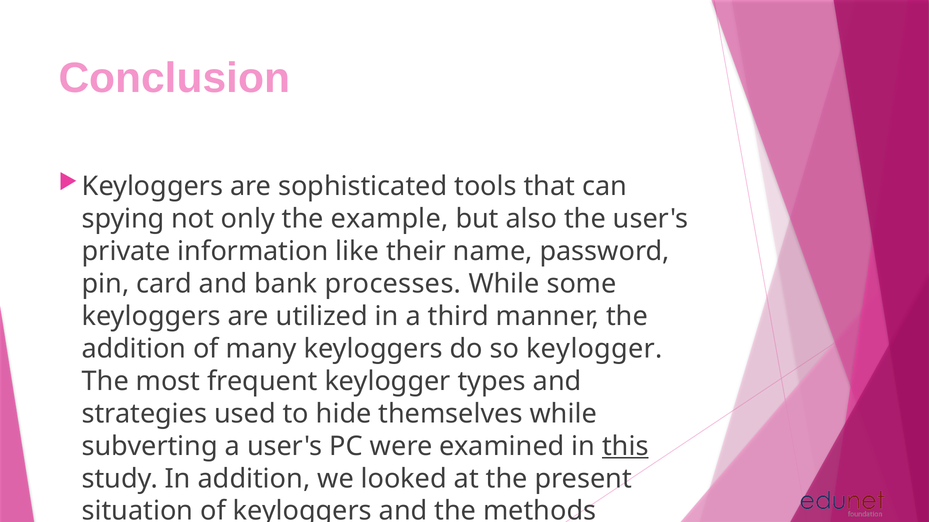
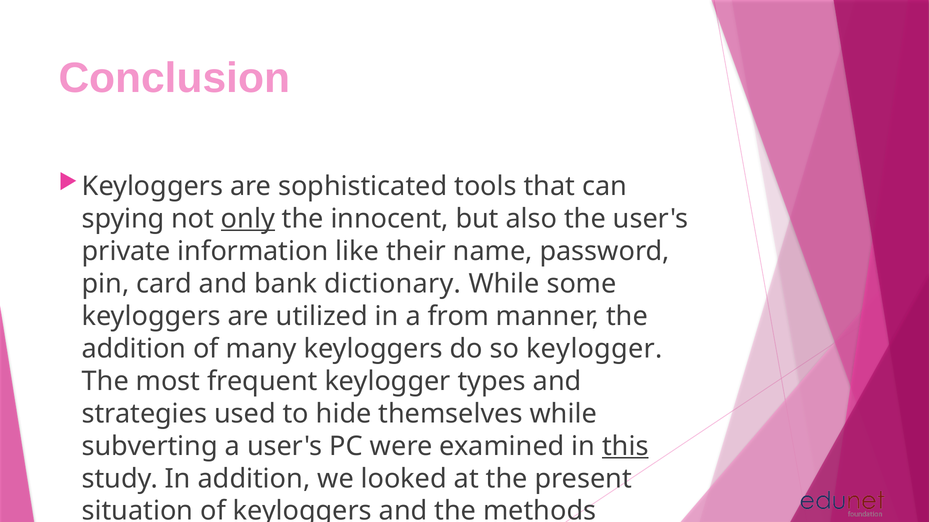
only underline: none -> present
example: example -> innocent
processes: processes -> dictionary
third: third -> from
